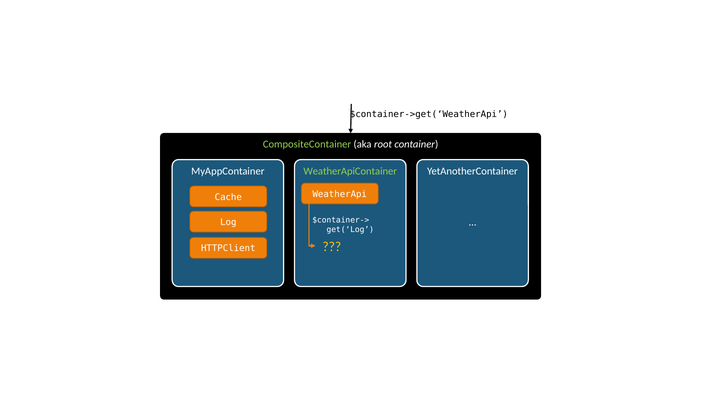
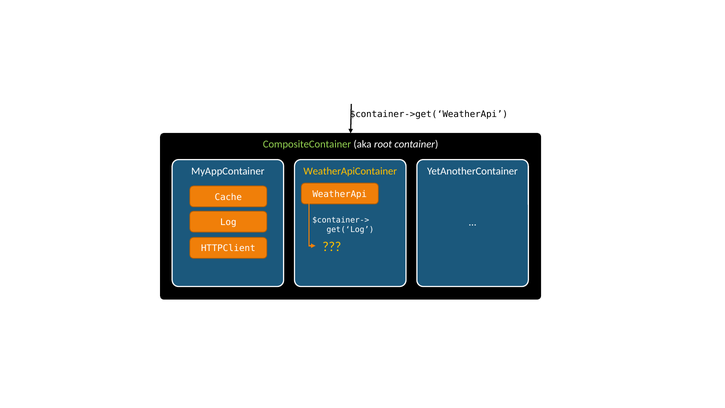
WeatherApiContainer colour: light green -> yellow
